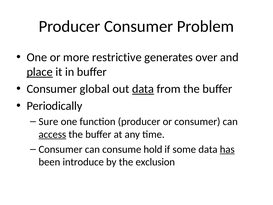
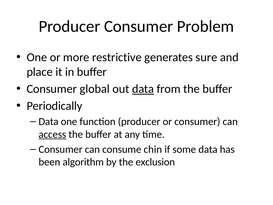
over: over -> sure
place underline: present -> none
Sure at (48, 121): Sure -> Data
hold: hold -> chin
has underline: present -> none
introduce: introduce -> algorithm
